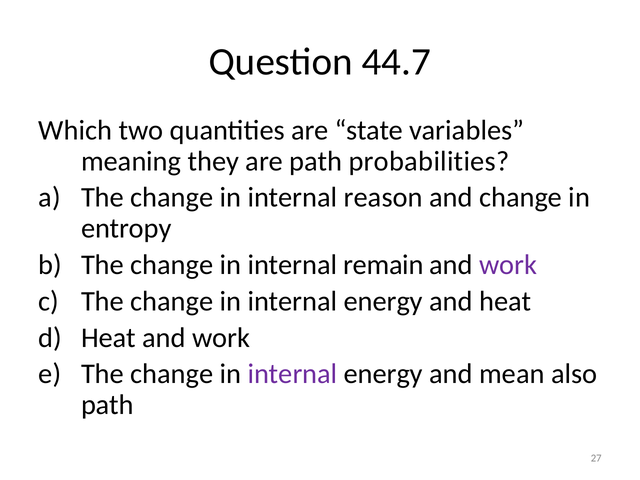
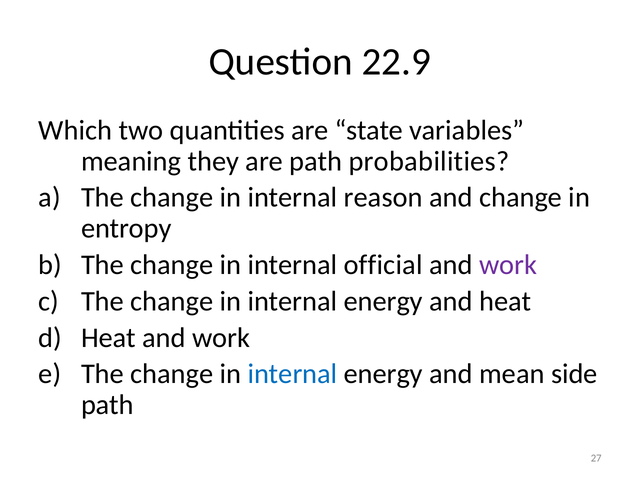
44.7: 44.7 -> 22.9
remain: remain -> official
internal at (292, 374) colour: purple -> blue
also: also -> side
